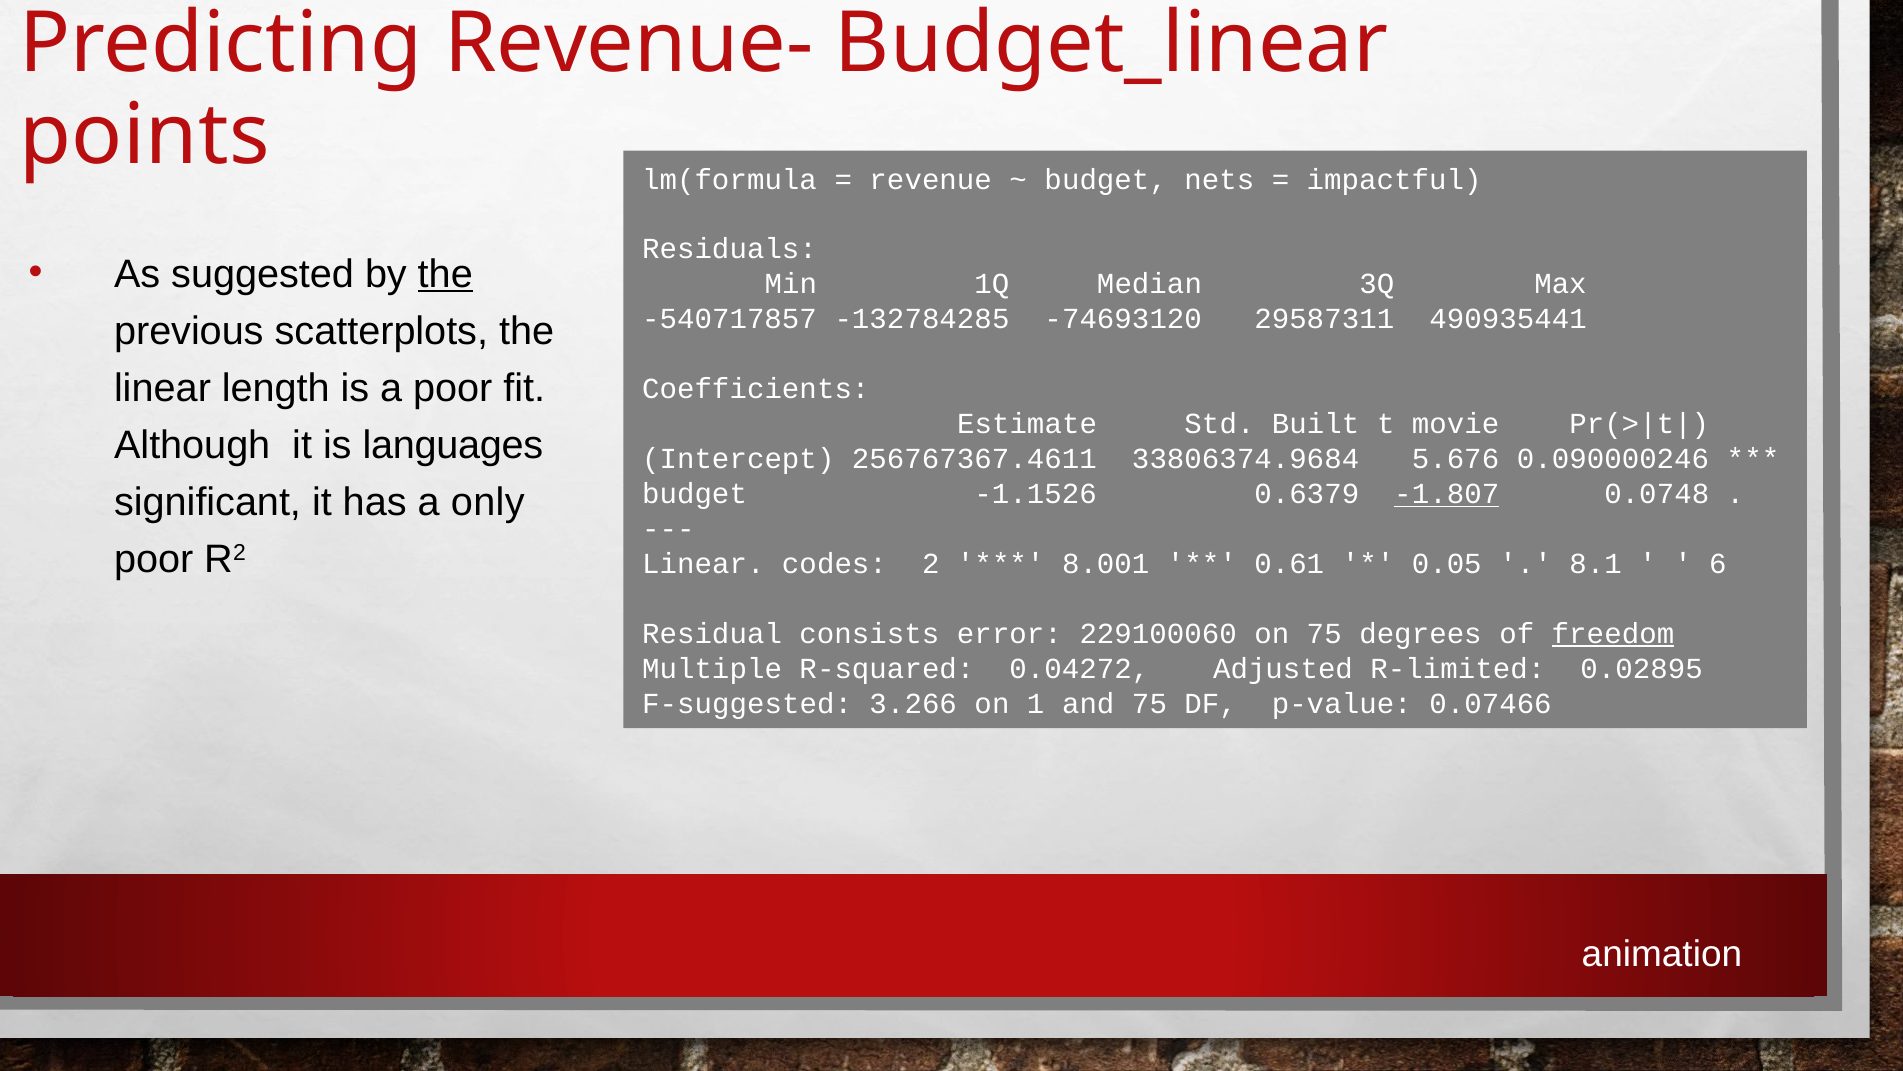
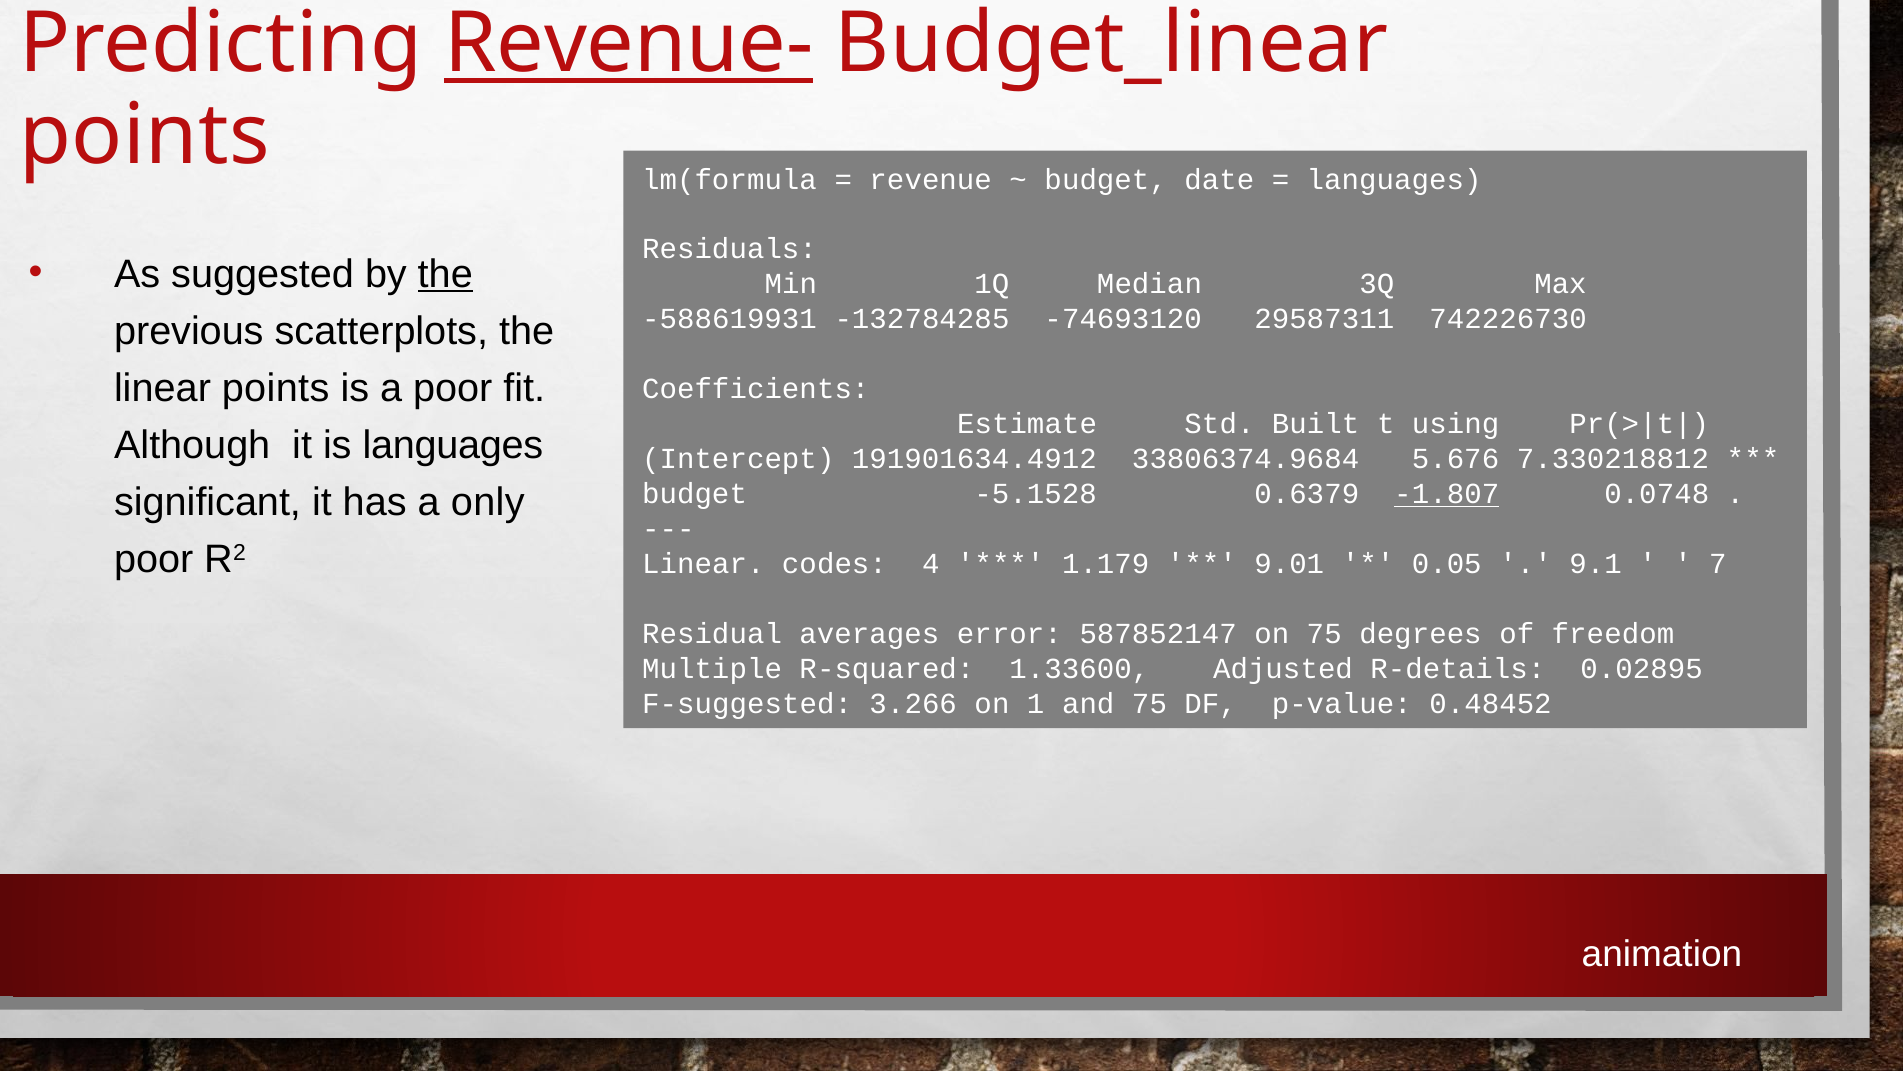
Revenue- underline: none -> present
nets: nets -> date
impactful at (1394, 179): impactful -> languages
-540717857: -540717857 -> -588619931
490935441: 490935441 -> 742226730
linear length: length -> points
movie: movie -> using
256767367.4611: 256767367.4611 -> 191901634.4912
0.090000246: 0.090000246 -> 7.330218812
-1.1526: -1.1526 -> -5.1528
2: 2 -> 4
8.001: 8.001 -> 1.179
0.61: 0.61 -> 9.01
8.1: 8.1 -> 9.1
6: 6 -> 7
consists: consists -> averages
229100060: 229100060 -> 587852147
freedom underline: present -> none
0.04272: 0.04272 -> 1.33600
R-limited: R-limited -> R-details
0.07466: 0.07466 -> 0.48452
